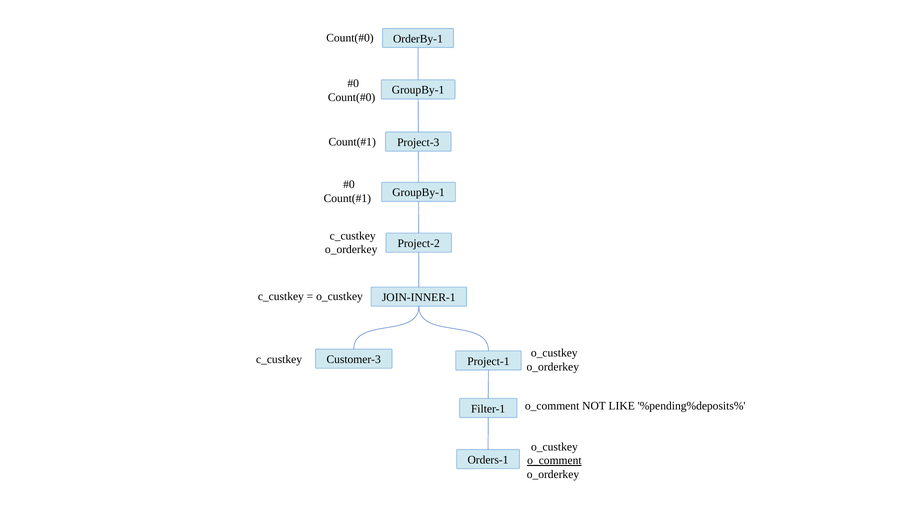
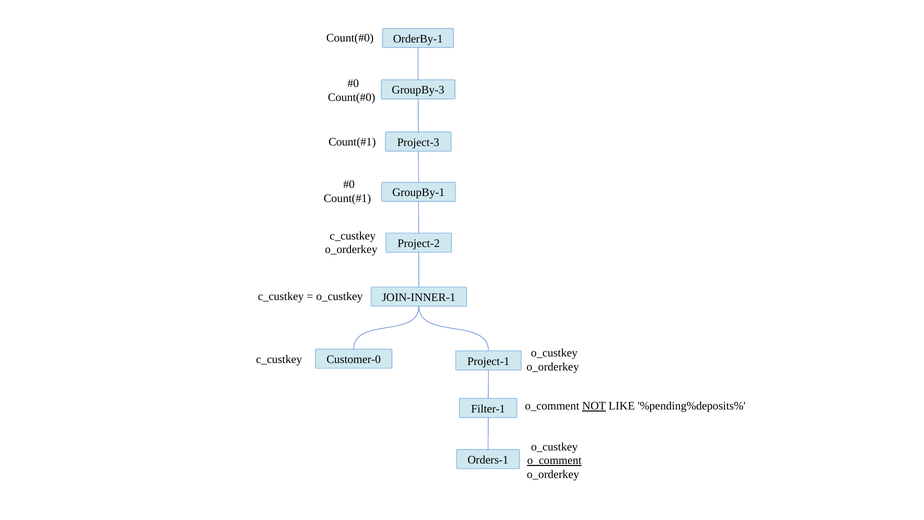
GroupBy-1 at (418, 90): GroupBy-1 -> GroupBy-3
Customer-3: Customer-3 -> Customer-0
NOT underline: none -> present
